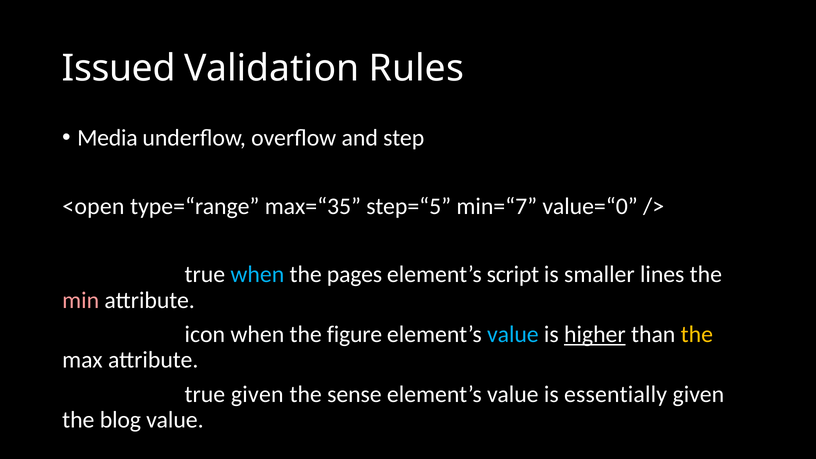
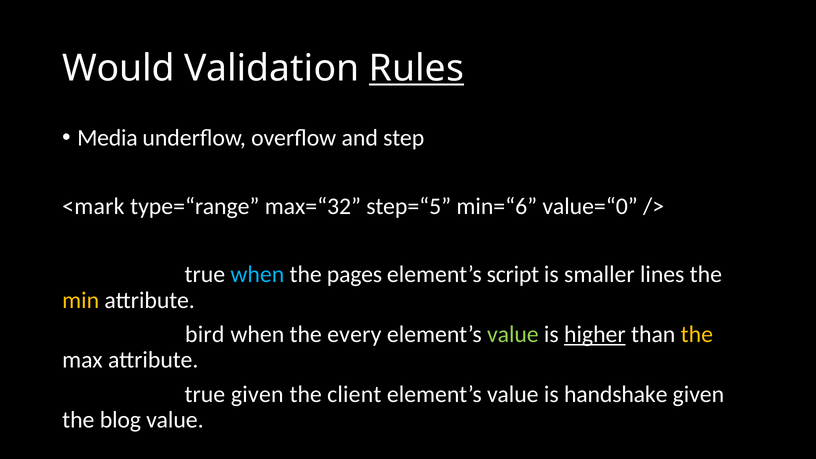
Issued: Issued -> Would
Rules underline: none -> present
<open: <open -> <mark
max=“35: max=“35 -> max=“32
min=“7: min=“7 -> min=“6
min colour: pink -> yellow
icon: icon -> bird
figure: figure -> every
value at (513, 334) colour: light blue -> light green
sense: sense -> client
essentially: essentially -> handshake
